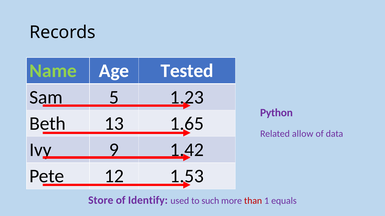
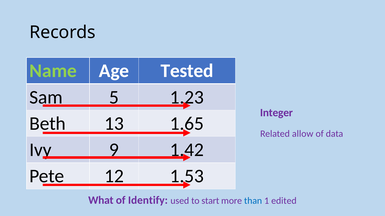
Python: Python -> Integer
Store: Store -> What
such: such -> start
than colour: red -> blue
equals: equals -> edited
